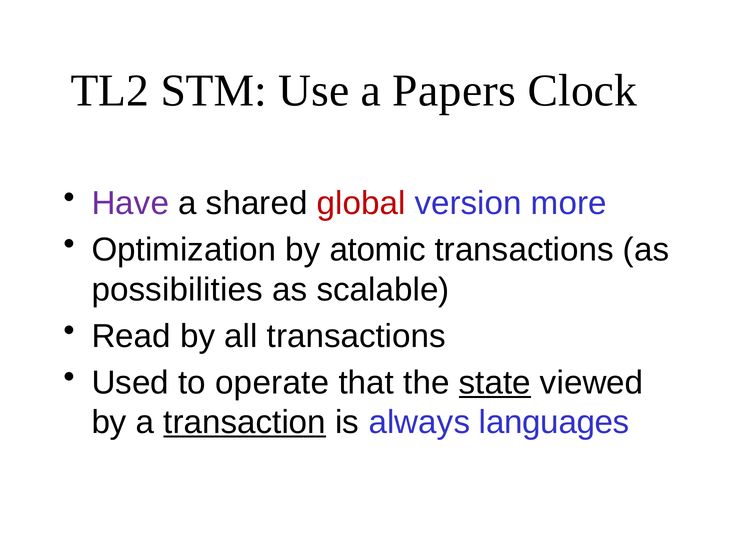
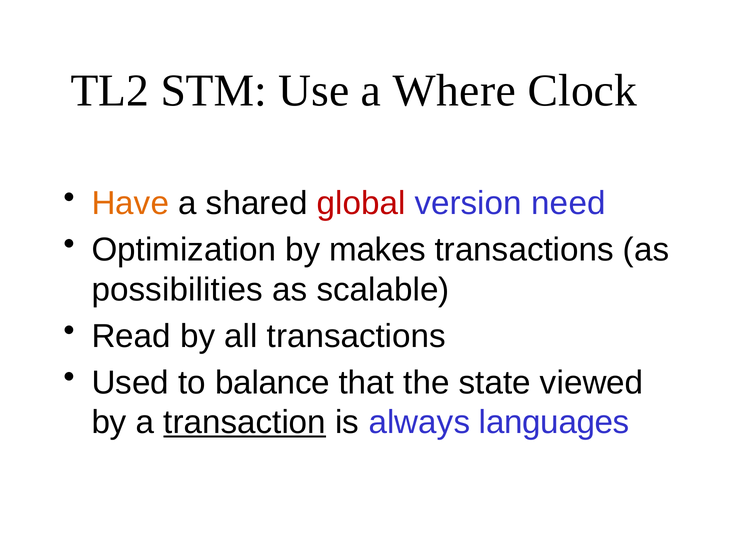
Papers: Papers -> Where
Have colour: purple -> orange
more: more -> need
atomic: atomic -> makes
operate: operate -> balance
state underline: present -> none
